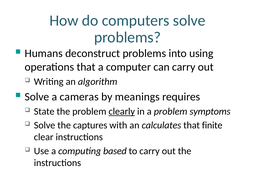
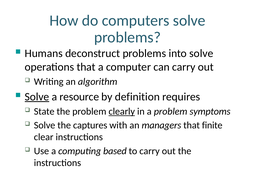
into using: using -> solve
Solve at (37, 97) underline: none -> present
cameras: cameras -> resource
meanings: meanings -> definition
calculates: calculates -> managers
